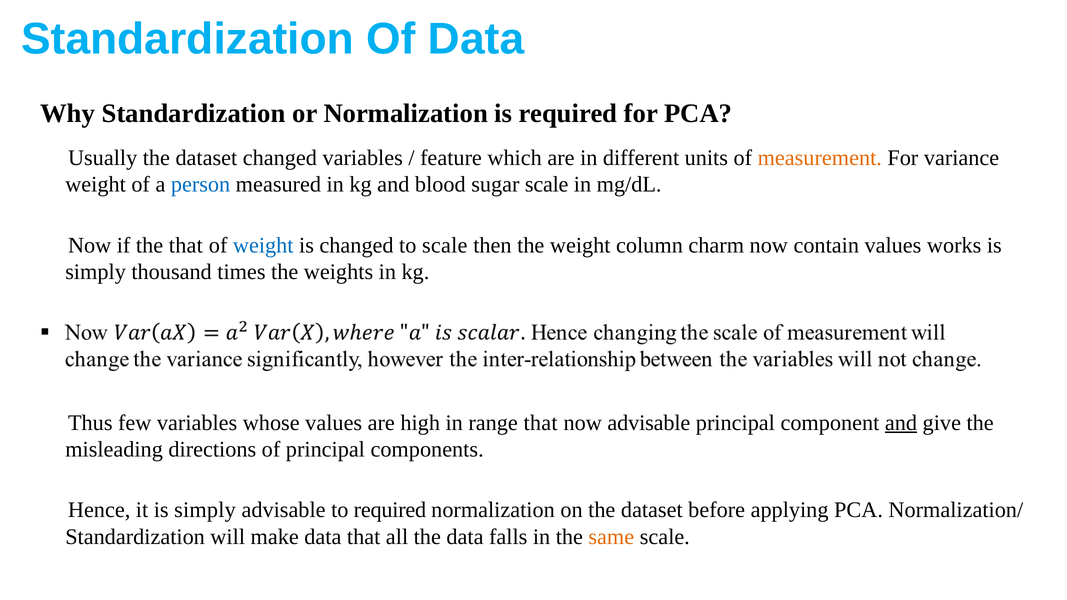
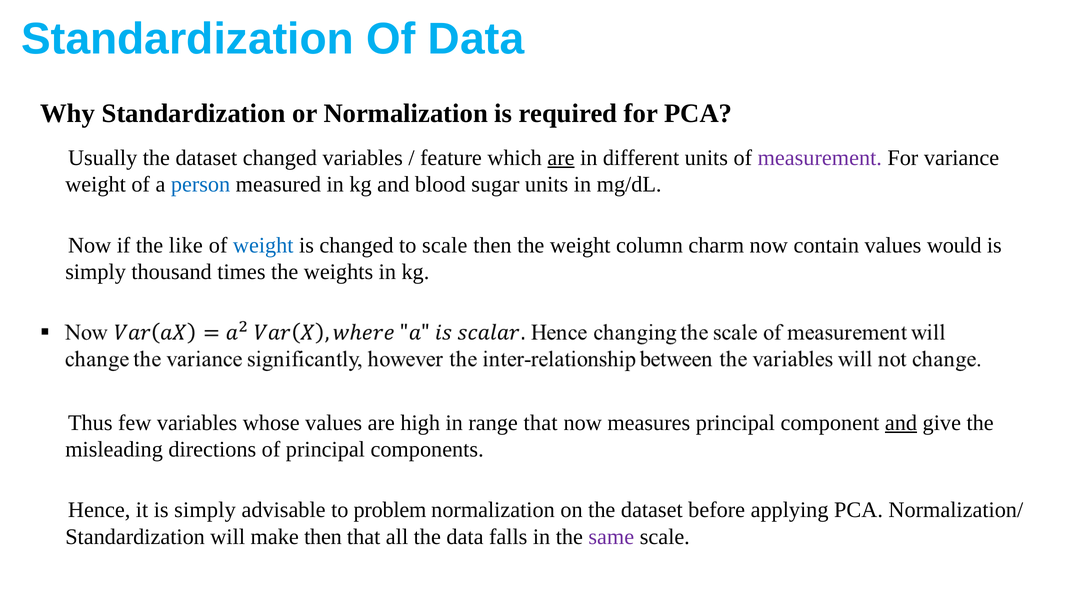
are at (561, 158) underline: none -> present
measurement colour: orange -> purple
sugar scale: scale -> units
the that: that -> like
works: works -> would
now advisable: advisable -> measures
to required: required -> problem
make data: data -> then
same colour: orange -> purple
